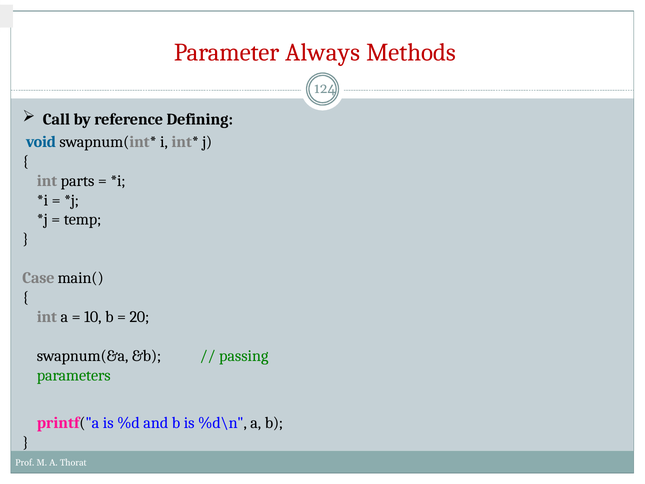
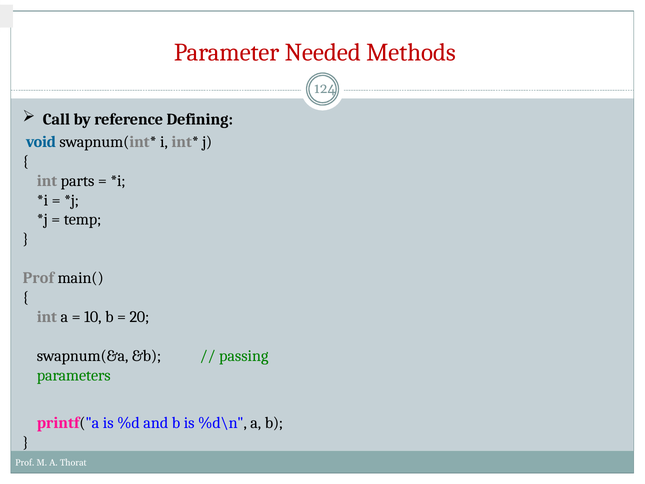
Always: Always -> Needed
Case at (38, 278): Case -> Prof
